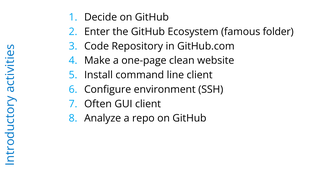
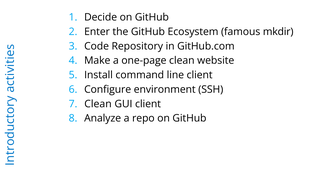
folder: folder -> mkdir
Often at (98, 104): Often -> Clean
